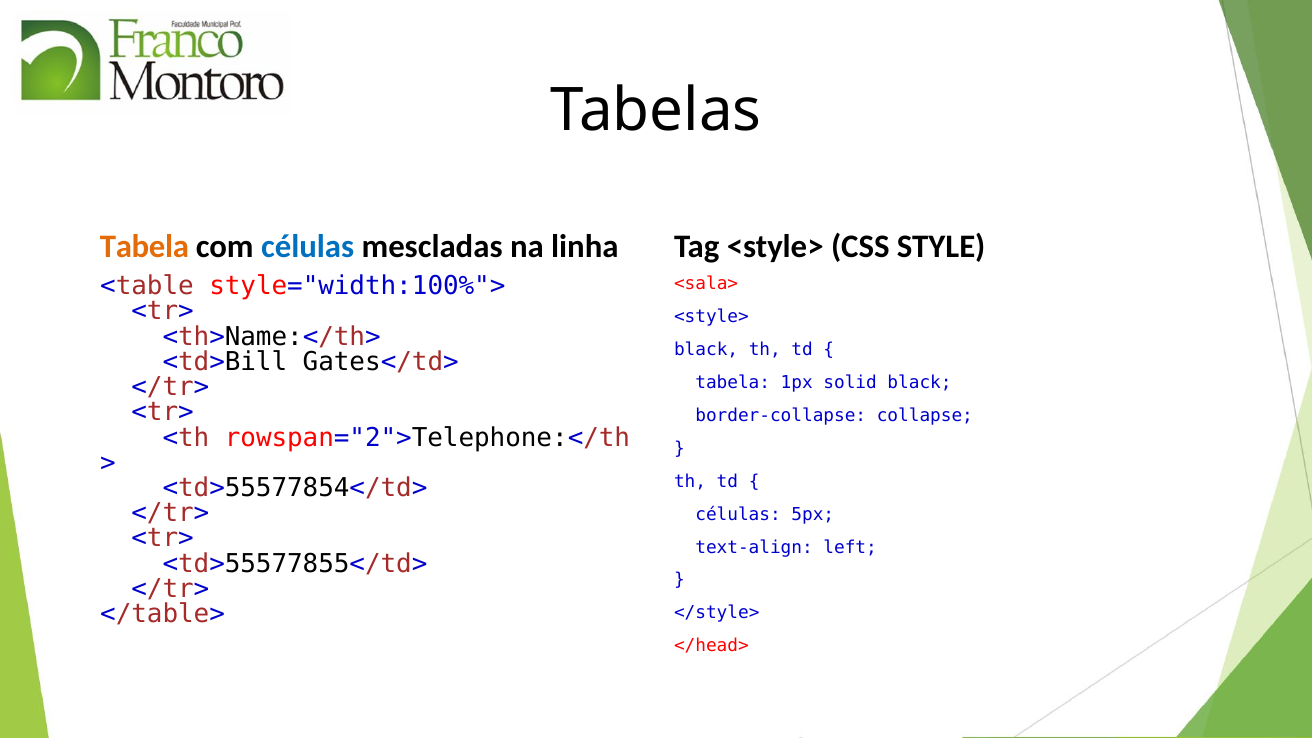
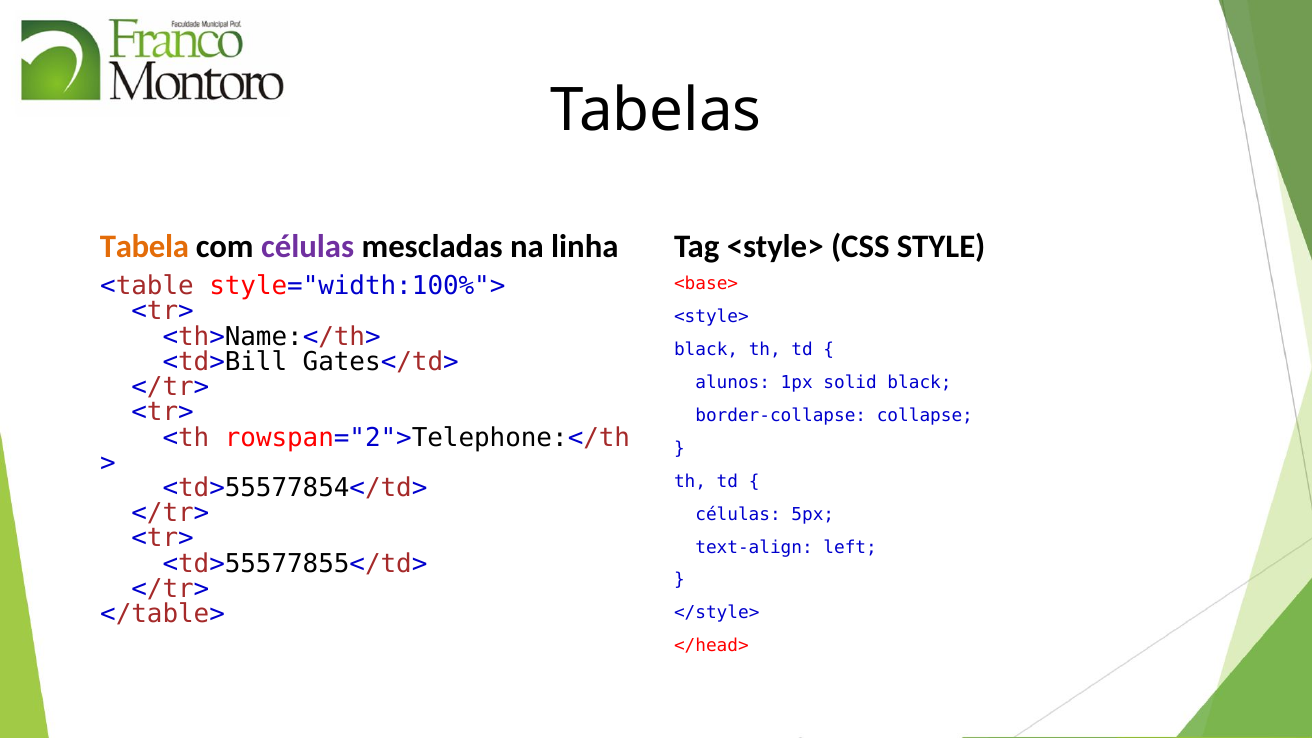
células at (308, 247) colour: blue -> purple
<sala>: <sala> -> <base>
tabela at (733, 383): tabela -> alunos
